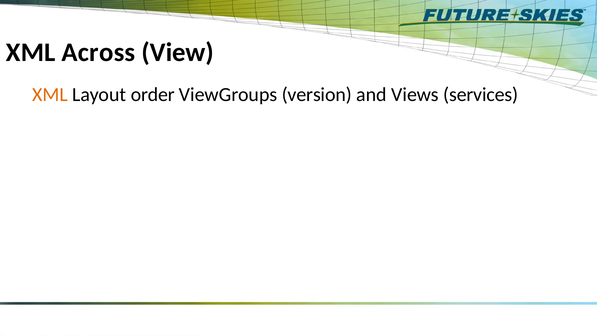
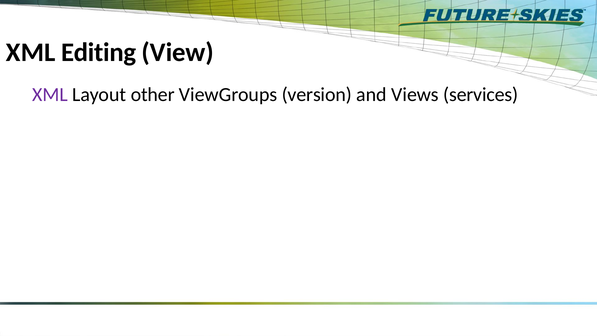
Across: Across -> Editing
XML at (50, 95) colour: orange -> purple
order: order -> other
